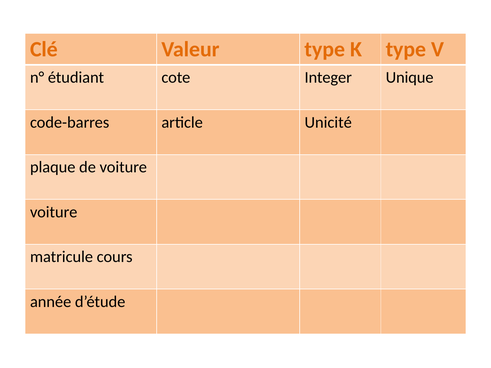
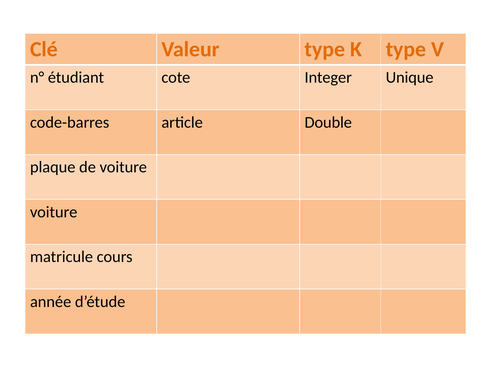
Unicité: Unicité -> Double
